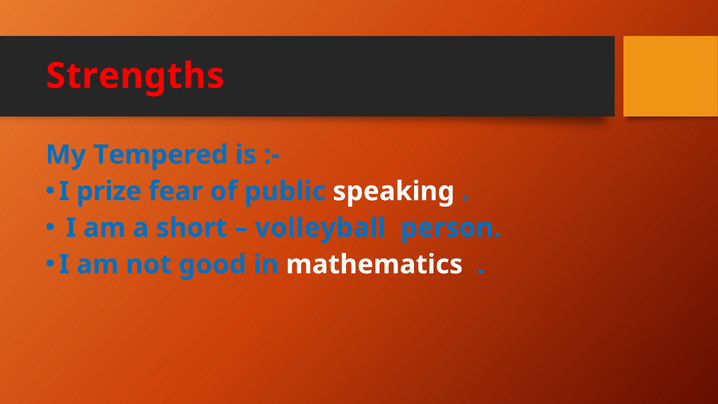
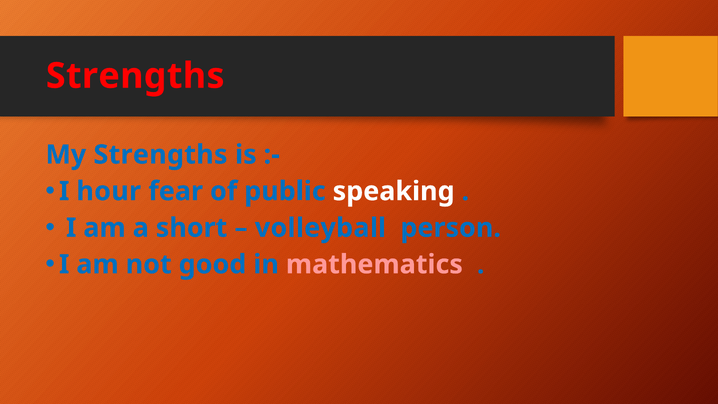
My Tempered: Tempered -> Strengths
prize: prize -> hour
mathematics colour: white -> pink
